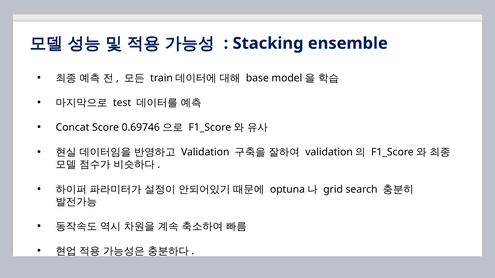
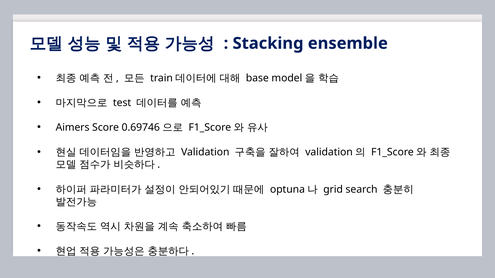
Concat: Concat -> Aimers
